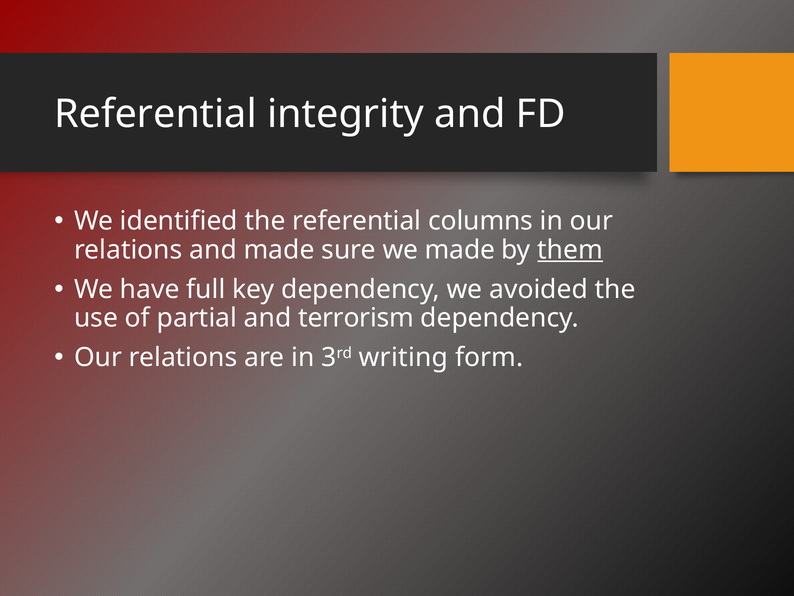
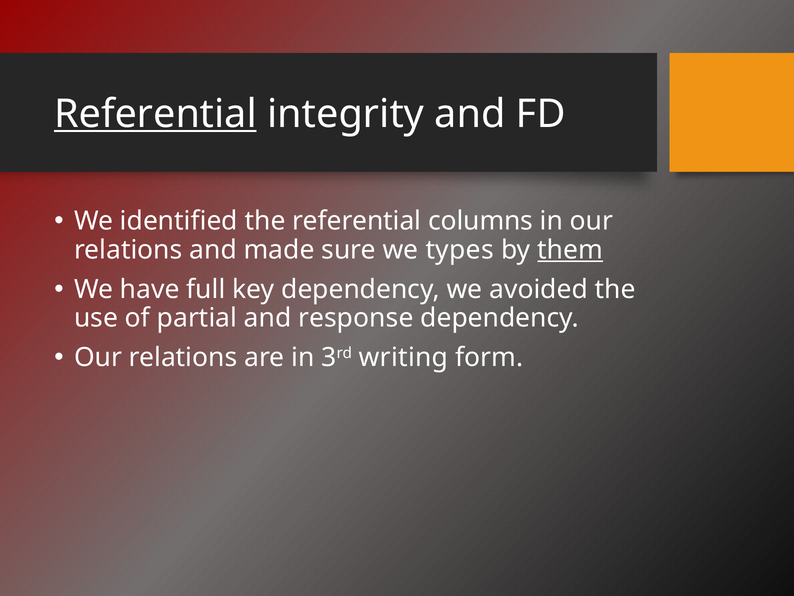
Referential at (155, 114) underline: none -> present
we made: made -> types
terrorism: terrorism -> response
